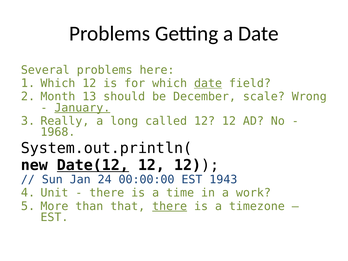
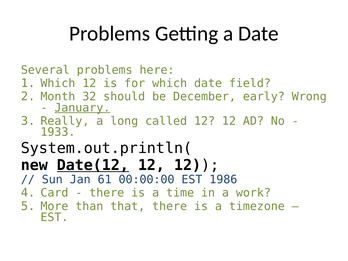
date at (208, 83) underline: present -> none
13: 13 -> 32
scale: scale -> early
1968: 1968 -> 1933
24: 24 -> 61
1943: 1943 -> 1986
Unit: Unit -> Card
there at (170, 206) underline: present -> none
